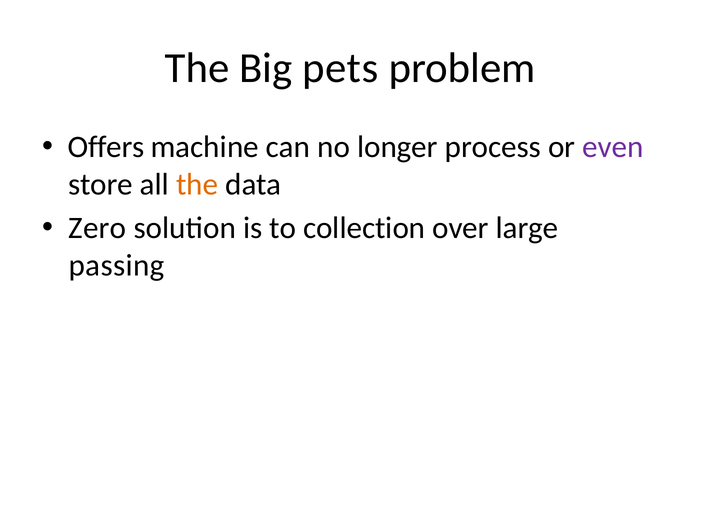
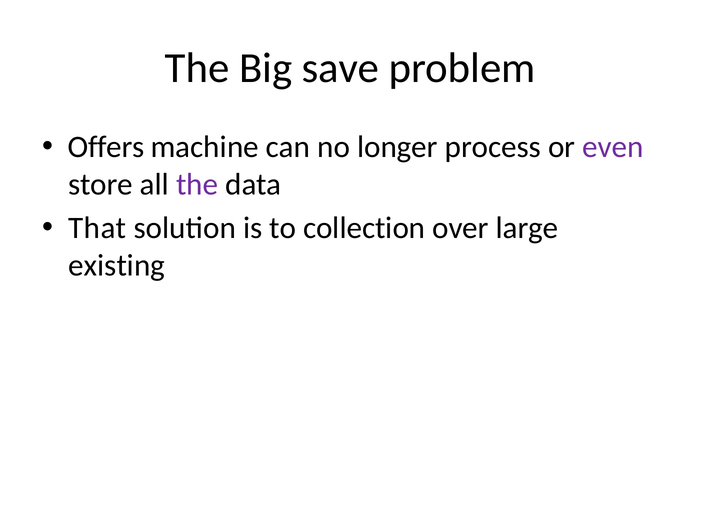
pets: pets -> save
the at (197, 184) colour: orange -> purple
Zero: Zero -> That
passing: passing -> existing
